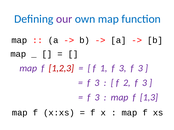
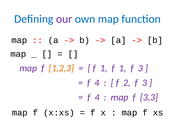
1,2,3 colour: red -> orange
1 f 3: 3 -> 1
3 at (97, 83): 3 -> 4
3 at (97, 98): 3 -> 4
1,3: 1,3 -> 3,3
